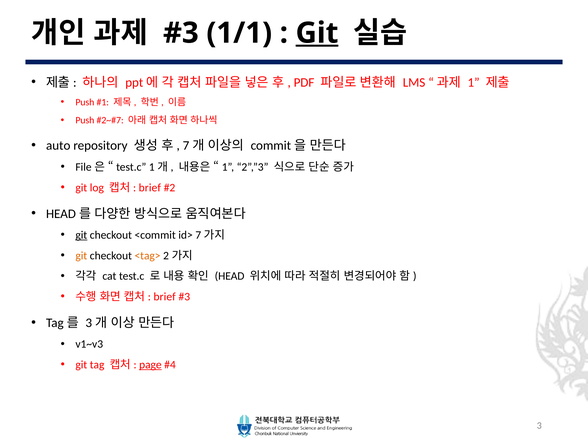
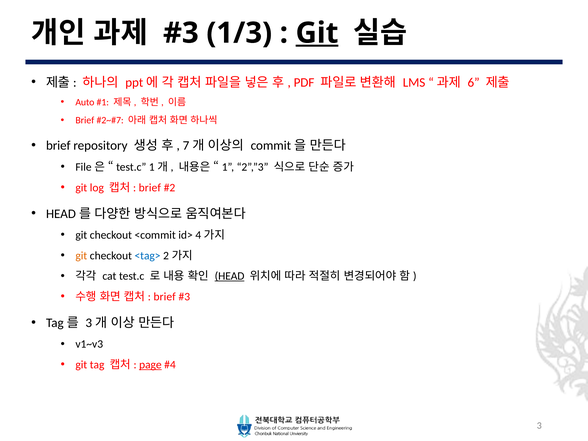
1/1: 1/1 -> 1/3
1 at (474, 82): 1 -> 6
Push at (85, 102): Push -> Auto
Push at (85, 120): Push -> Brief
auto at (58, 146): auto -> brief
git at (81, 235) underline: present -> none
7: 7 -> 4
<tag> colour: orange -> blue
HEAD underline: none -> present
